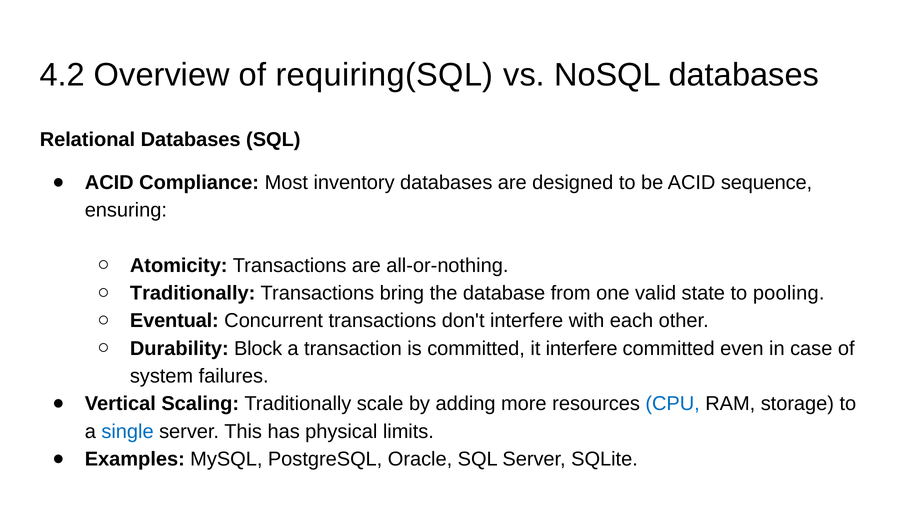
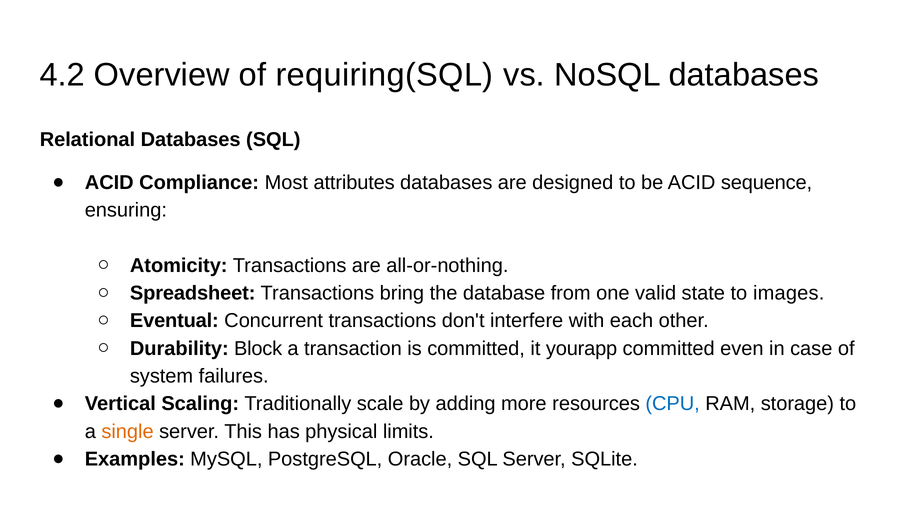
inventory: inventory -> attributes
Traditionally at (193, 293): Traditionally -> Spreadsheet
pooling: pooling -> images
it interfere: interfere -> yourapp
single colour: blue -> orange
